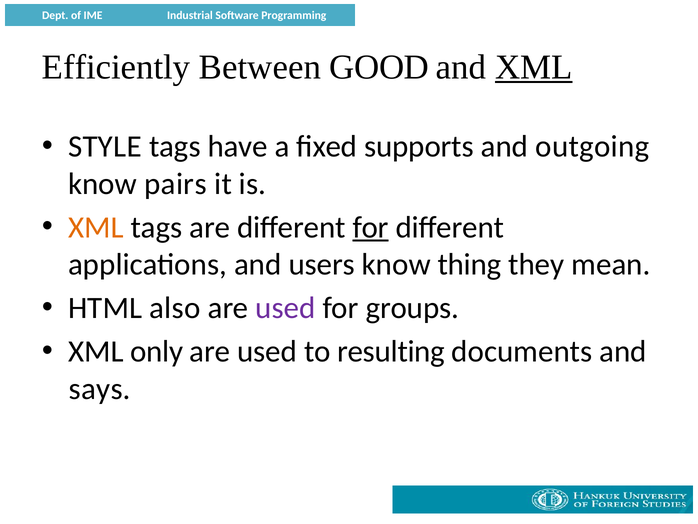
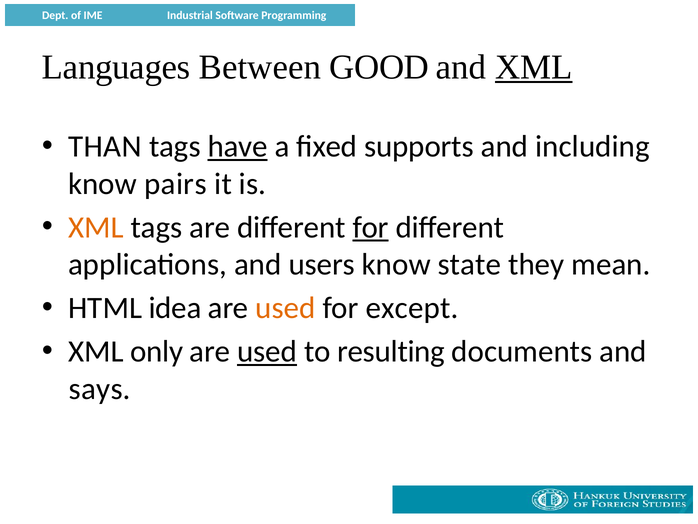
Efficiently: Efficiently -> Languages
STYLE: STYLE -> THAN
have underline: none -> present
outgoing: outgoing -> including
thing: thing -> state
also: also -> idea
used at (285, 308) colour: purple -> orange
groups: groups -> except
used at (267, 351) underline: none -> present
